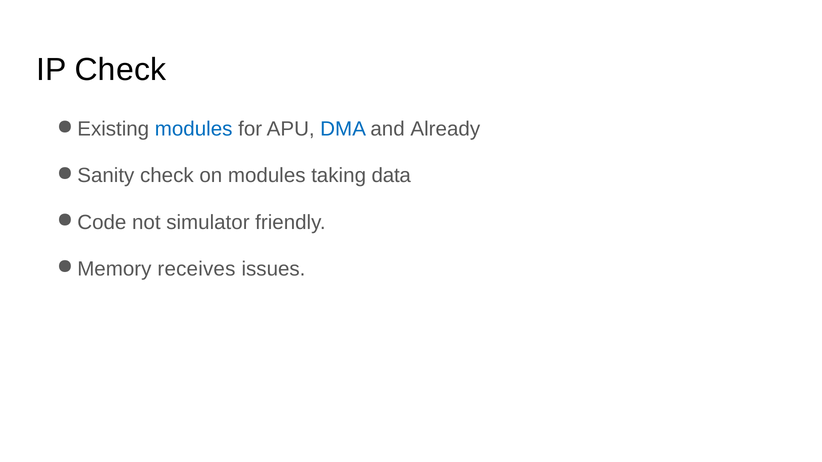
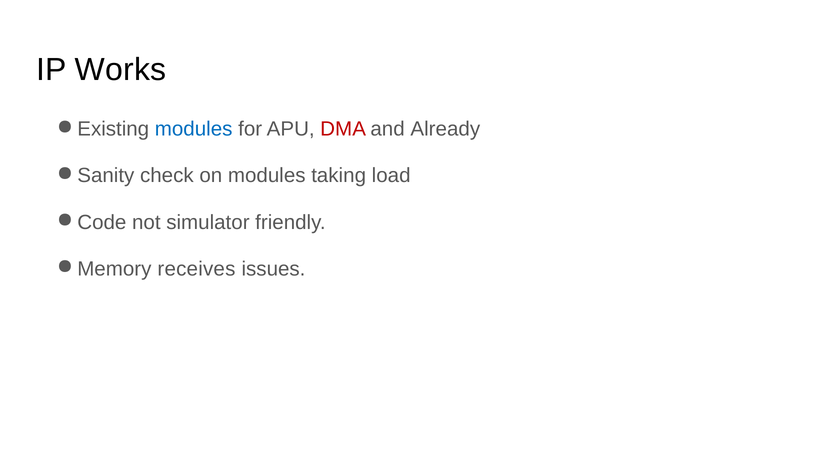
IP Check: Check -> Works
DMA colour: blue -> red
data: data -> load
